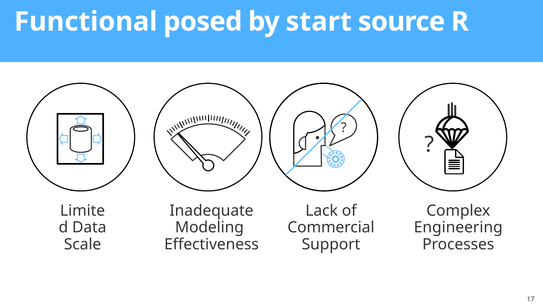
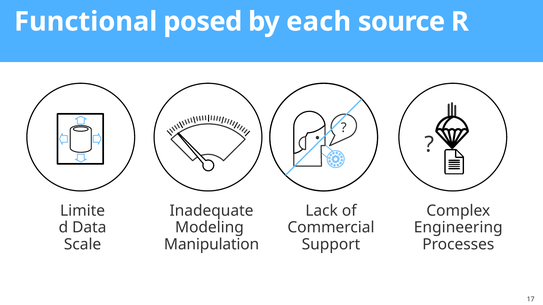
start: start -> each
Effectiveness: Effectiveness -> Manipulation
